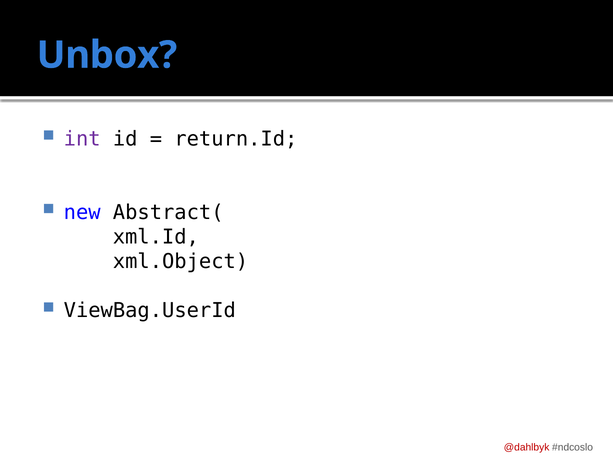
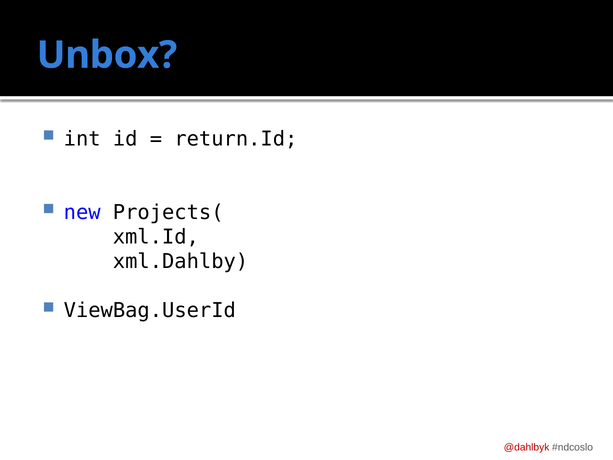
int colour: purple -> black
Abstract(: Abstract( -> Projects(
xml.Object: xml.Object -> xml.Dahlby
